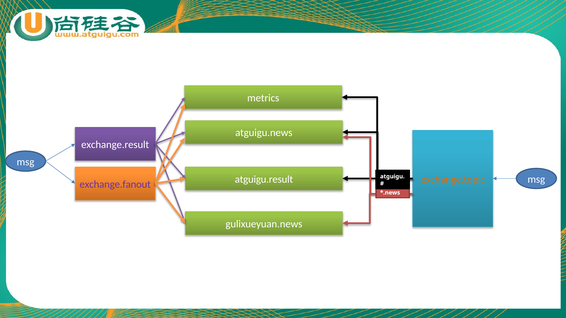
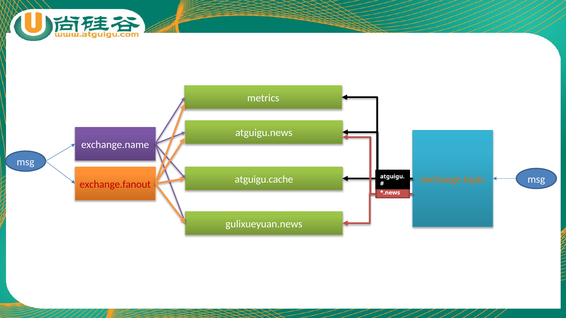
exchange.result: exchange.result -> exchange.name
atguigu.result: atguigu.result -> atguigu.cache
exchange.fanout colour: purple -> red
